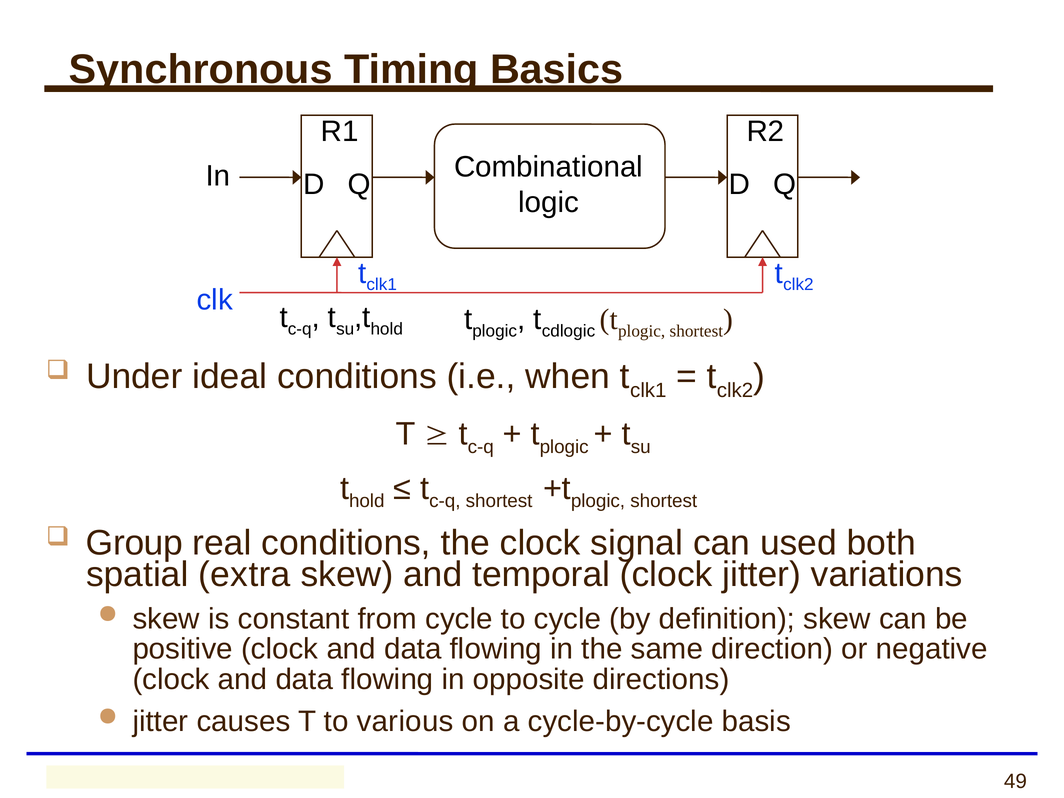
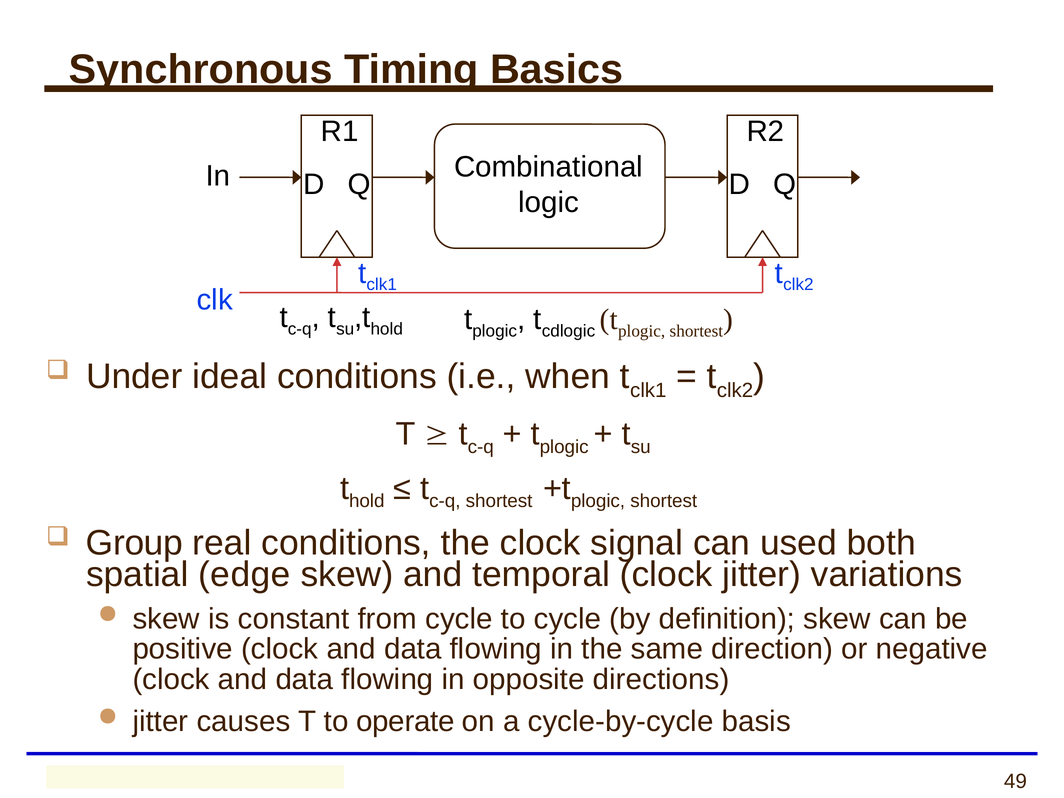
extra: extra -> edge
various: various -> operate
